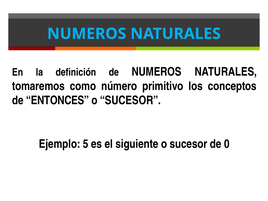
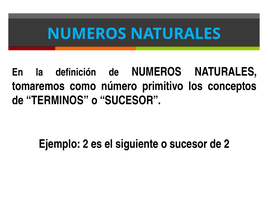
ENTONCES: ENTONCES -> TERMINOS
Ejemplo 5: 5 -> 2
de 0: 0 -> 2
